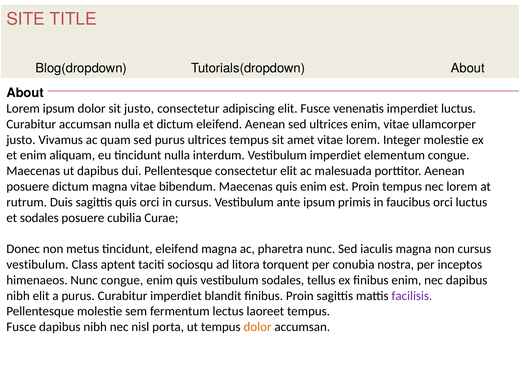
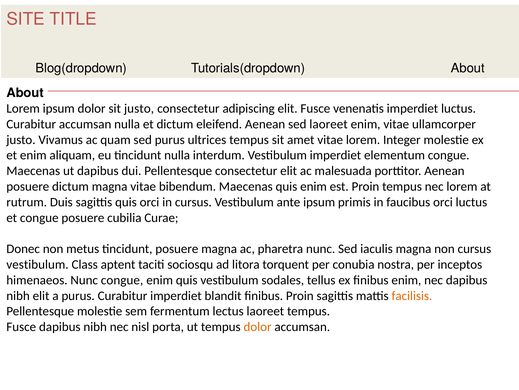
sed ultrices: ultrices -> laoreet
et sodales: sodales -> congue
tincidunt eleifend: eleifend -> posuere
facilisis colour: purple -> orange
